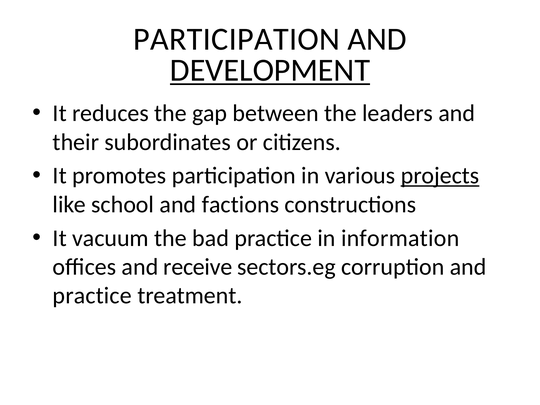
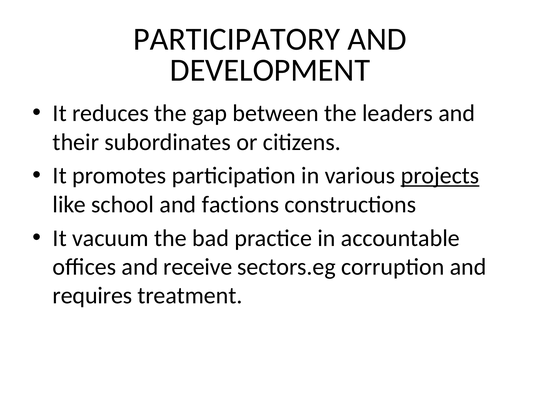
PARTICIPATION at (237, 39): PARTICIPATION -> PARTICIPATORY
DEVELOPMENT underline: present -> none
information: information -> accountable
practice at (92, 296): practice -> requires
